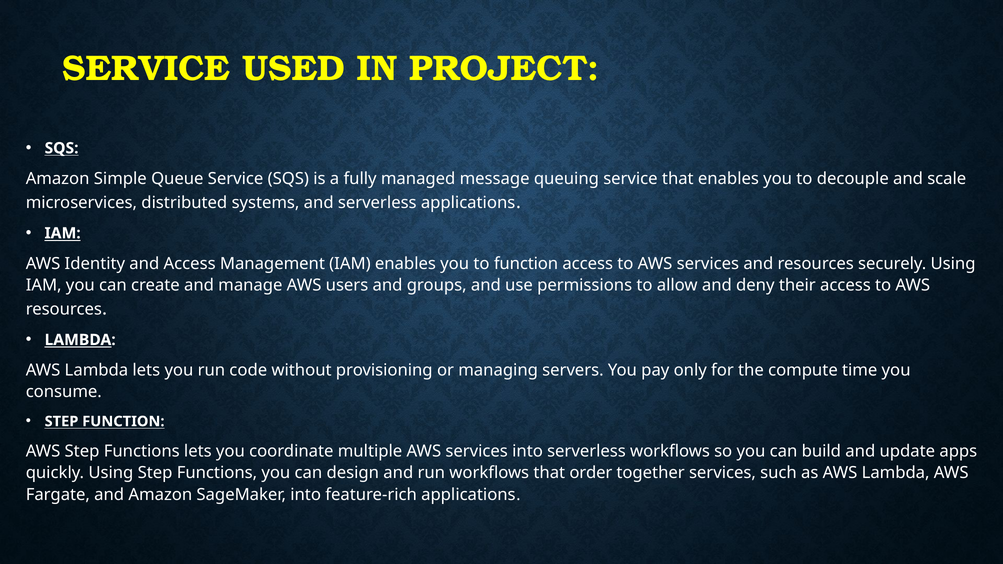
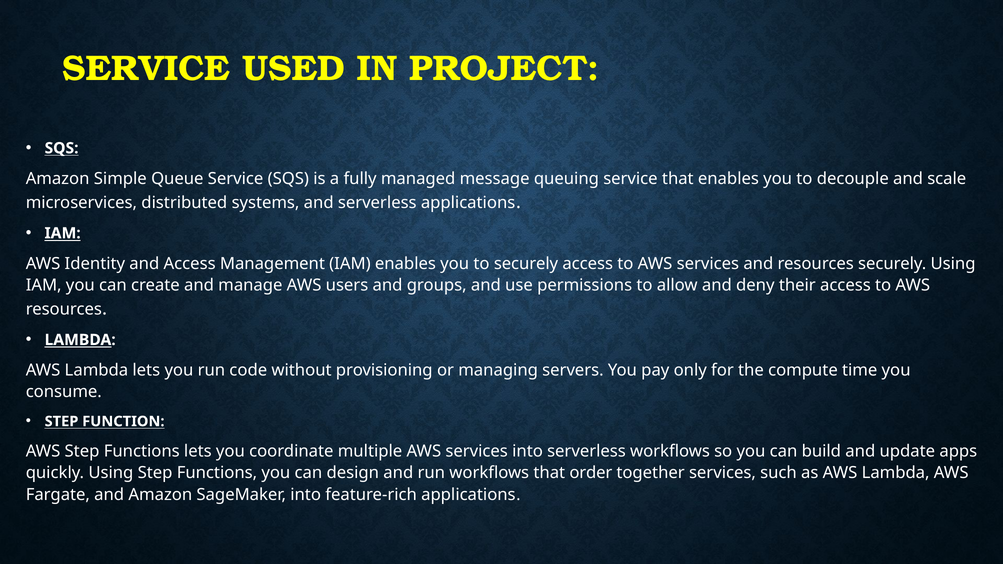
to function: function -> securely
